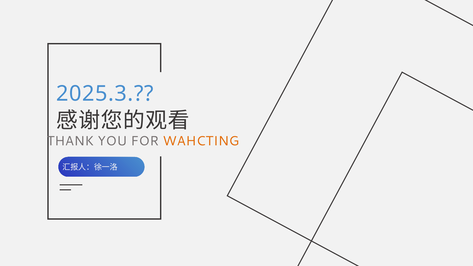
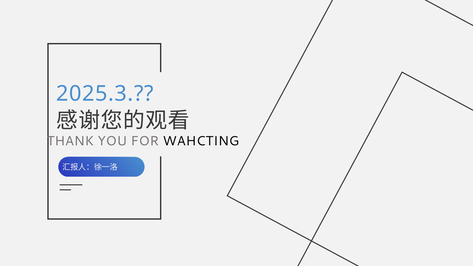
WAHCTING colour: orange -> black
